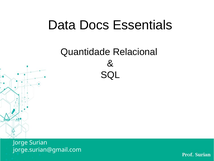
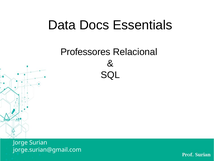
Quantidade: Quantidade -> Professores
